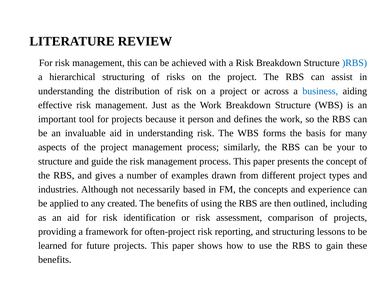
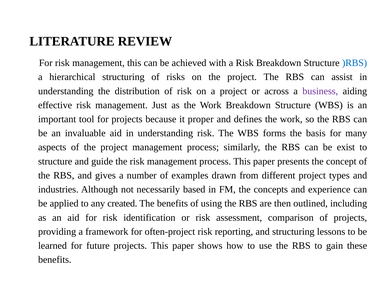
business colour: blue -> purple
person: person -> proper
your: your -> exist
